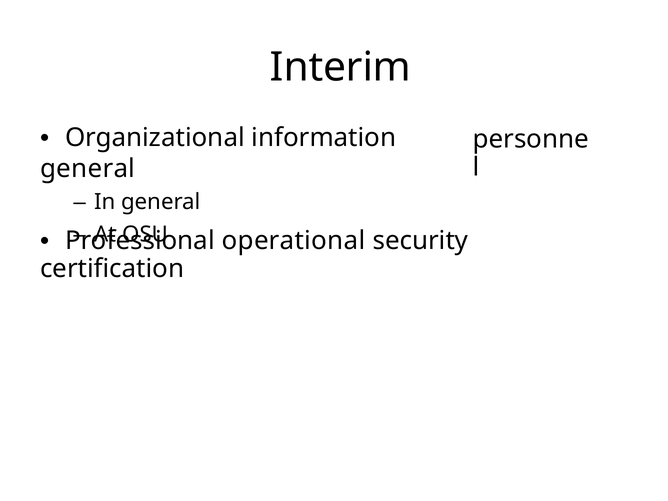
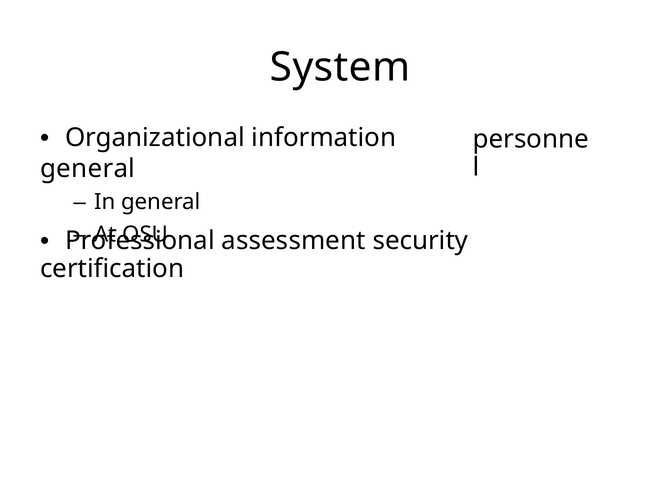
Interim: Interim -> System
operational: operational -> assessment
